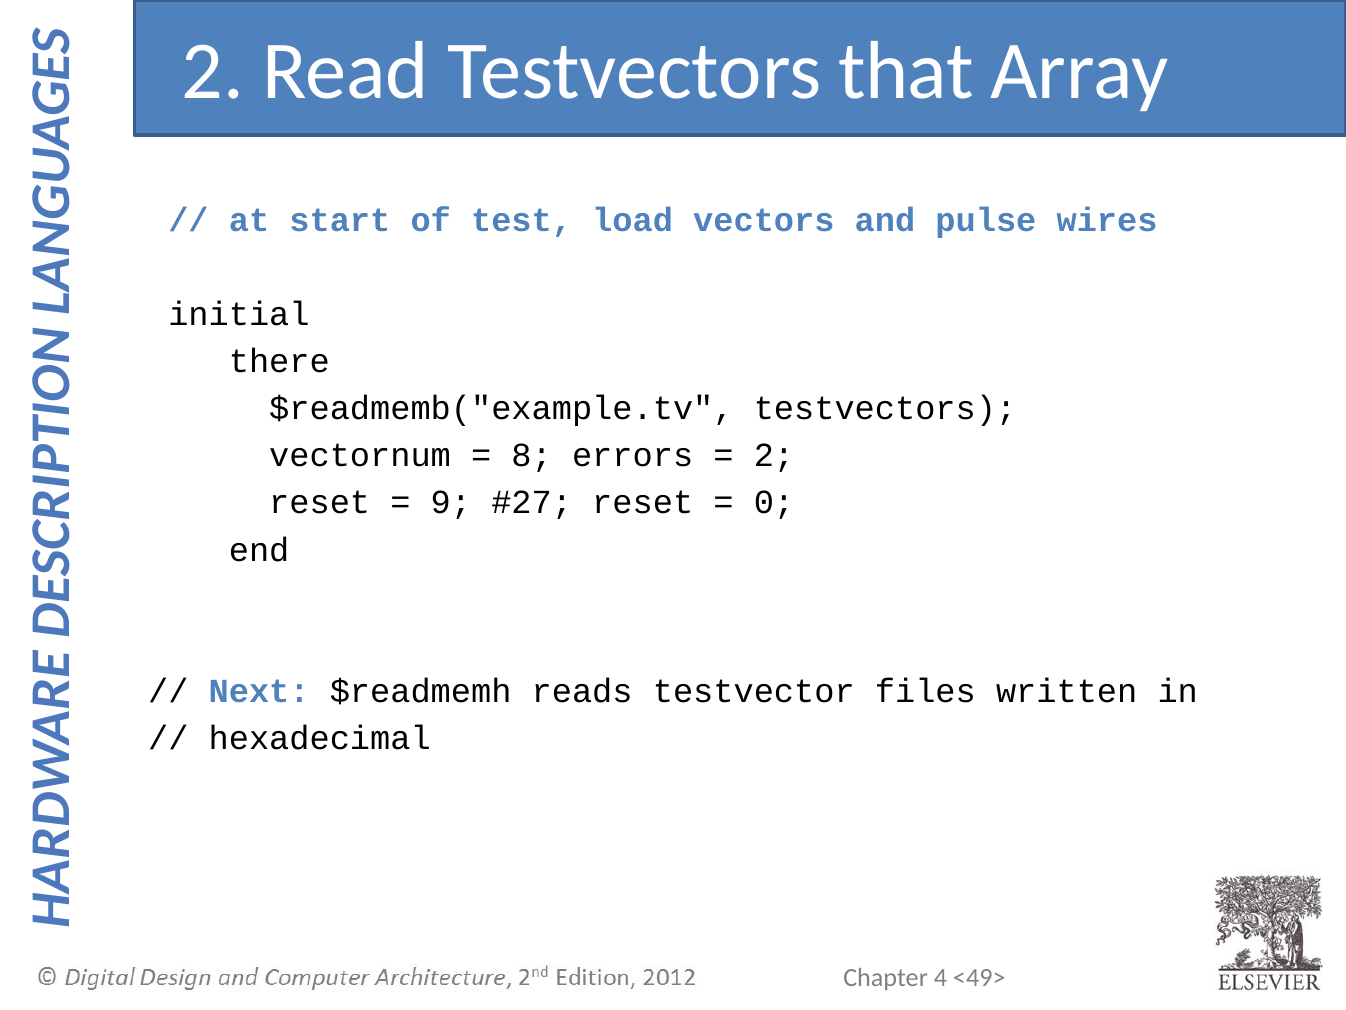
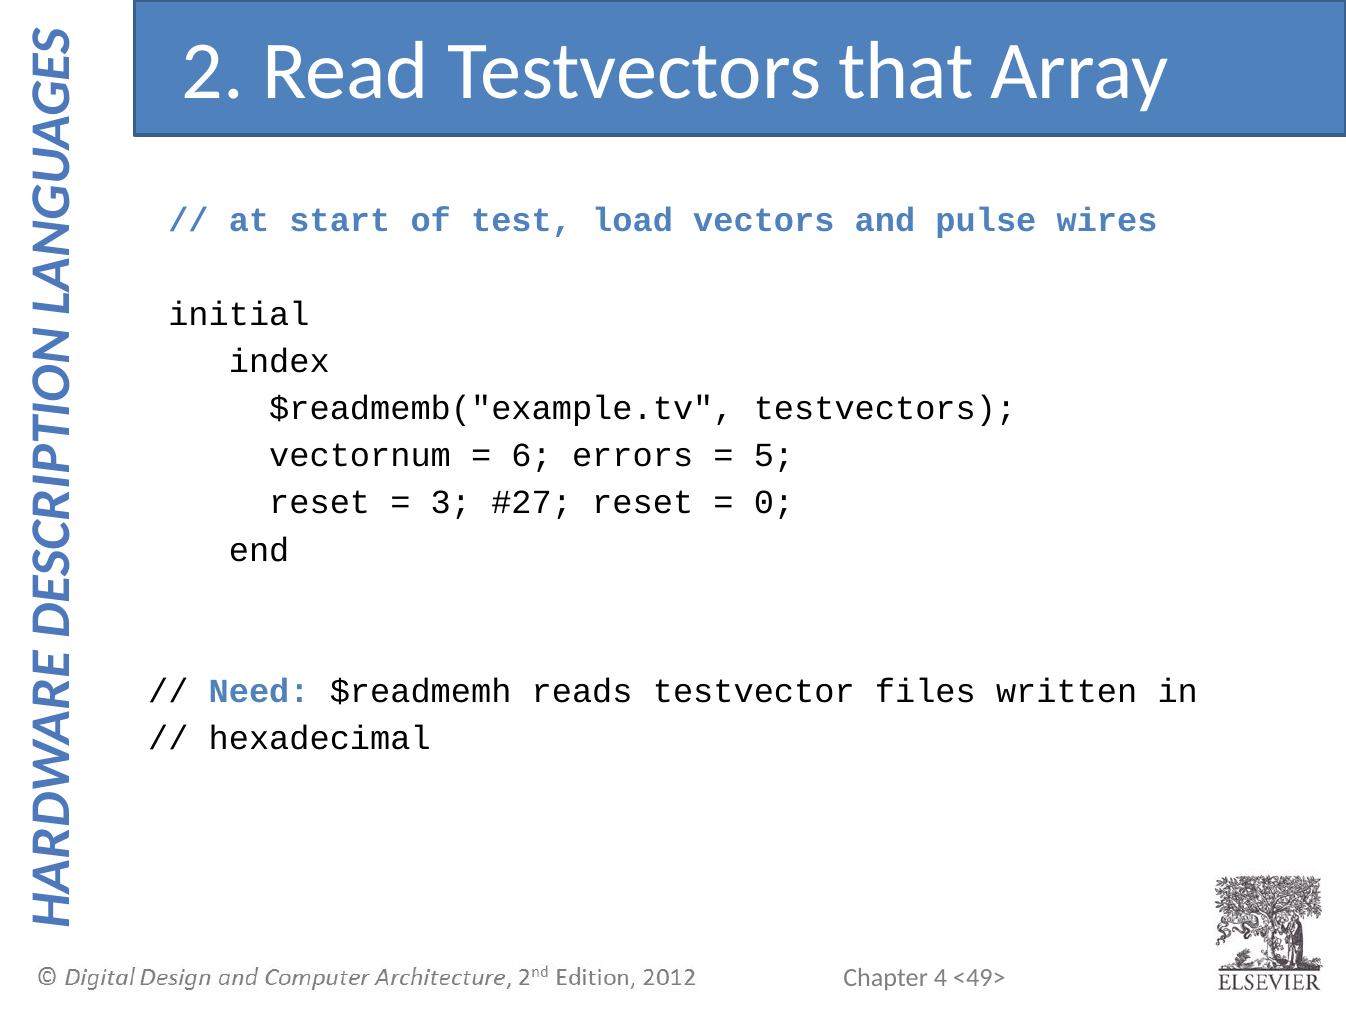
there: there -> index
8: 8 -> 6
2 at (774, 455): 2 -> 5
9: 9 -> 3
Next: Next -> Need
